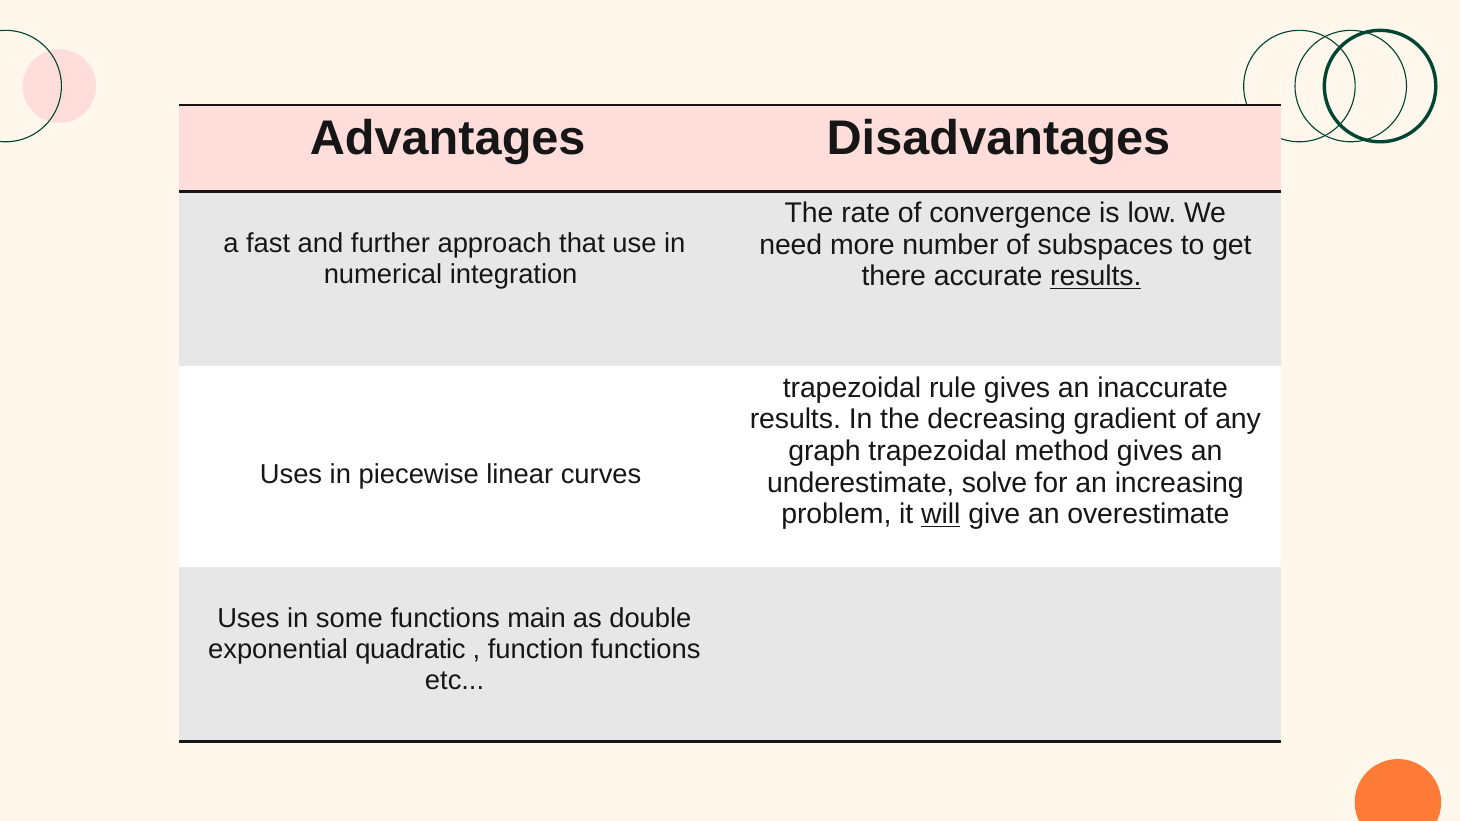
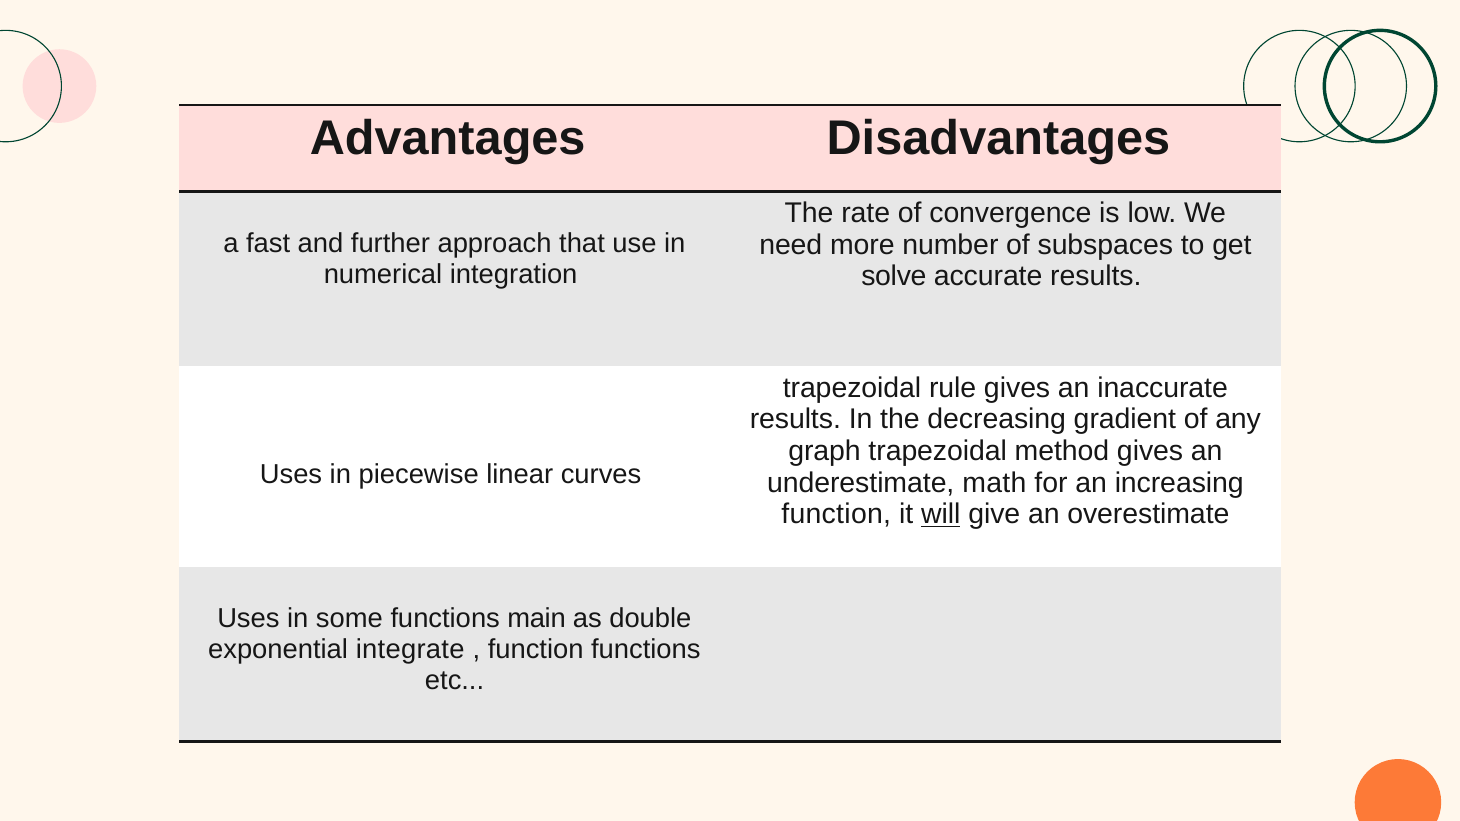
there: there -> solve
results at (1096, 276) underline: present -> none
solve: solve -> math
problem at (836, 515): problem -> function
quadratic: quadratic -> integrate
